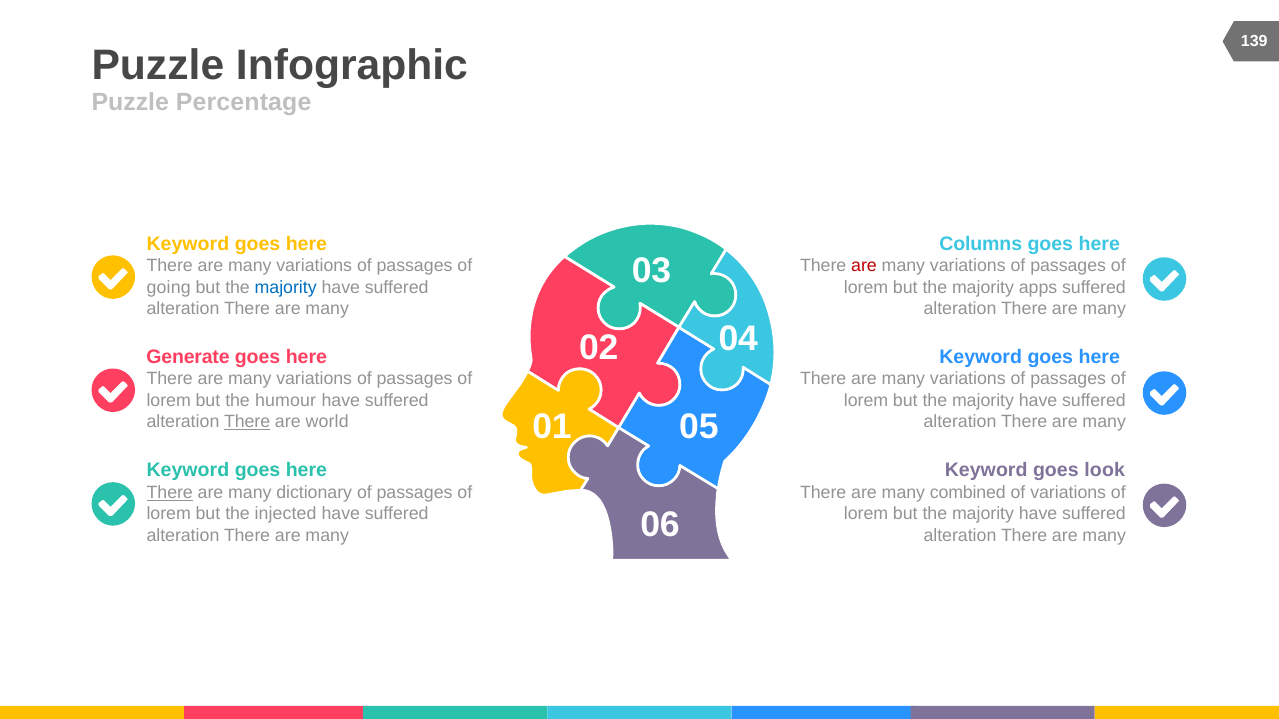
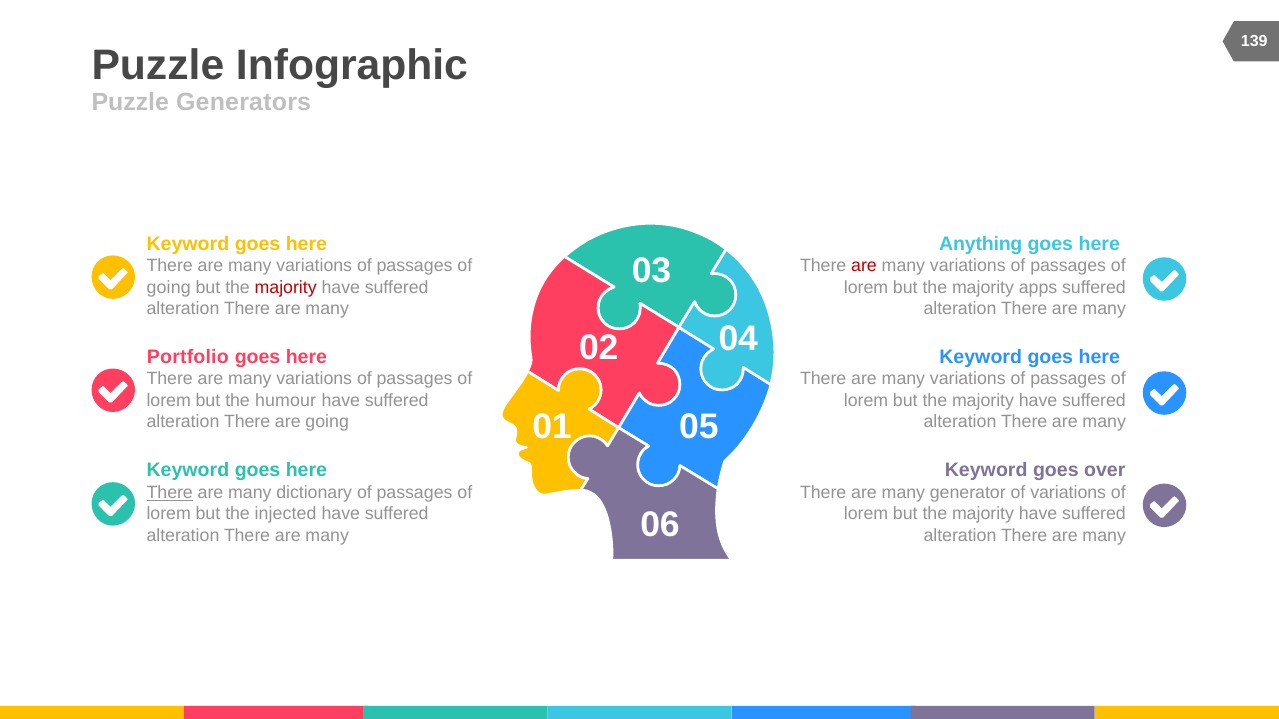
Percentage: Percentage -> Generators
Columns: Columns -> Anything
majority at (286, 287) colour: blue -> red
Generate: Generate -> Portfolio
There at (247, 422) underline: present -> none
are world: world -> going
look: look -> over
combined: combined -> generator
